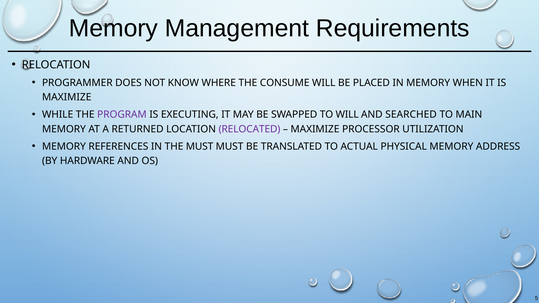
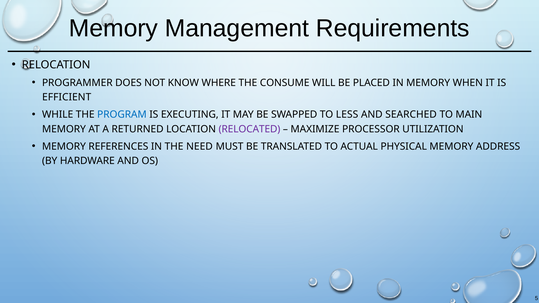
MAXIMIZE at (67, 97): MAXIMIZE -> EFFICIENT
PROGRAM colour: purple -> blue
TO WILL: WILL -> LESS
THE MUST: MUST -> NEED
